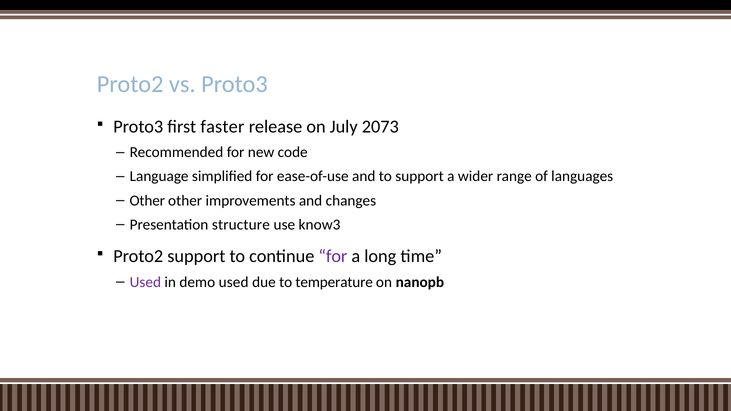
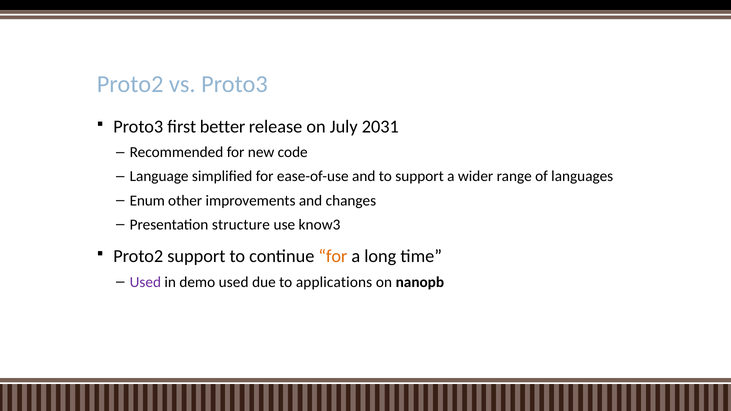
faster: faster -> better
2073: 2073 -> 2031
Other at (147, 201): Other -> Enum
for at (333, 257) colour: purple -> orange
temperature: temperature -> applications
